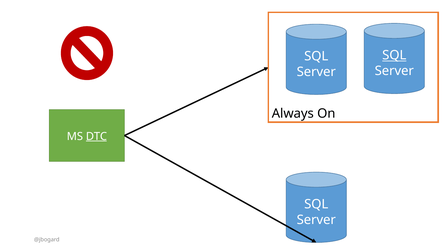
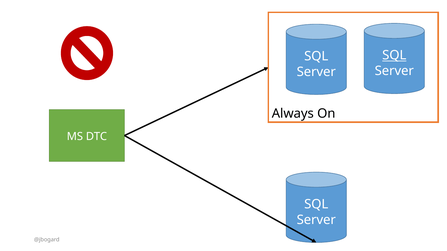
DTC underline: present -> none
